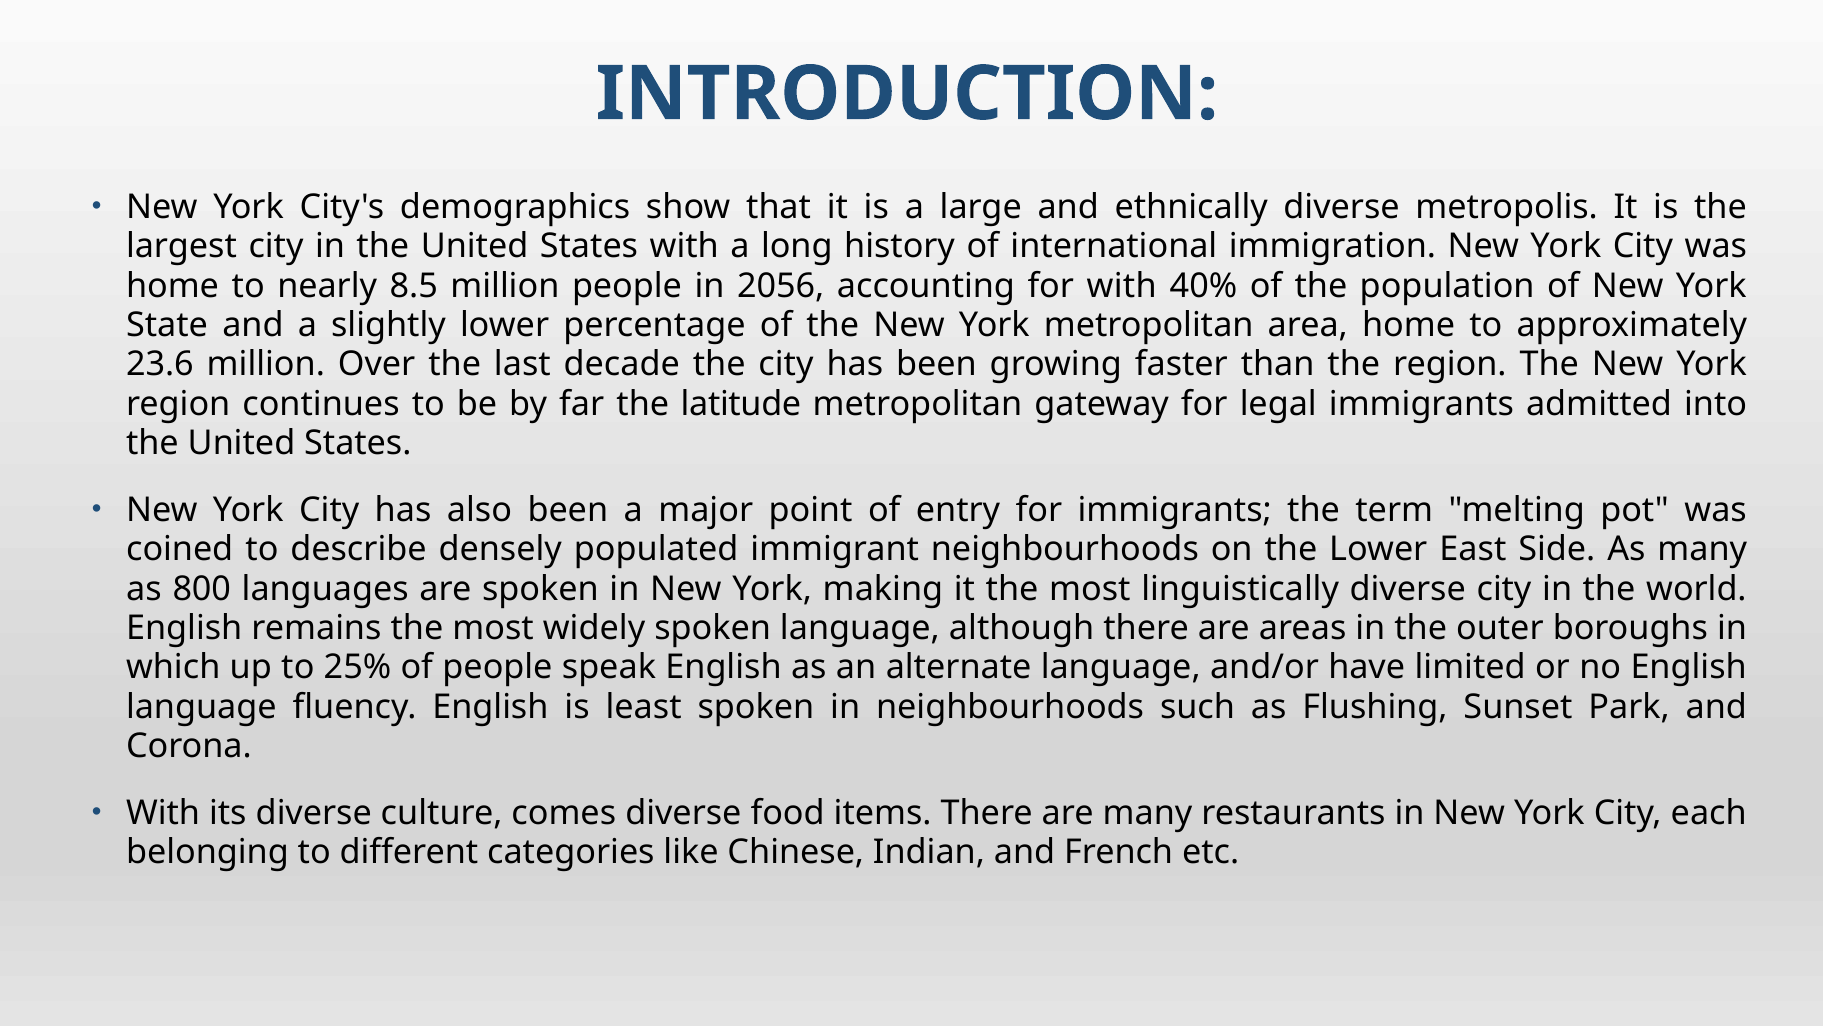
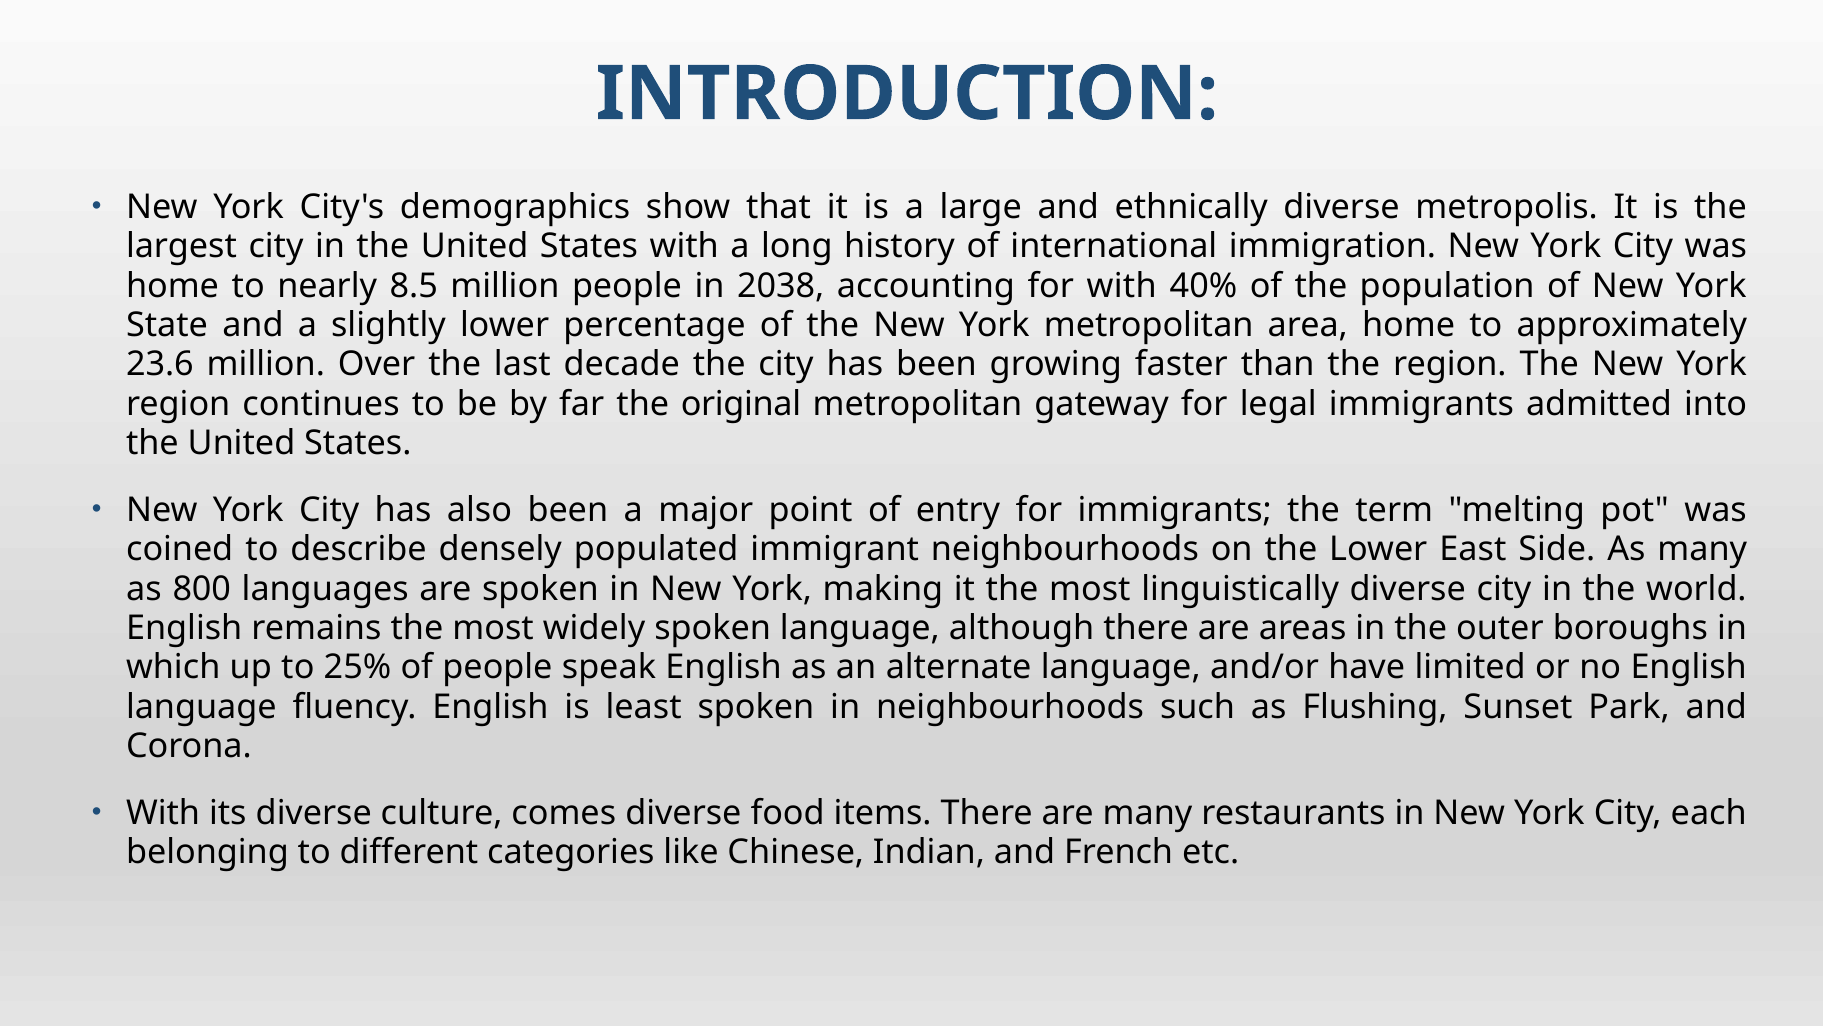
2056: 2056 -> 2038
latitude: latitude -> original
